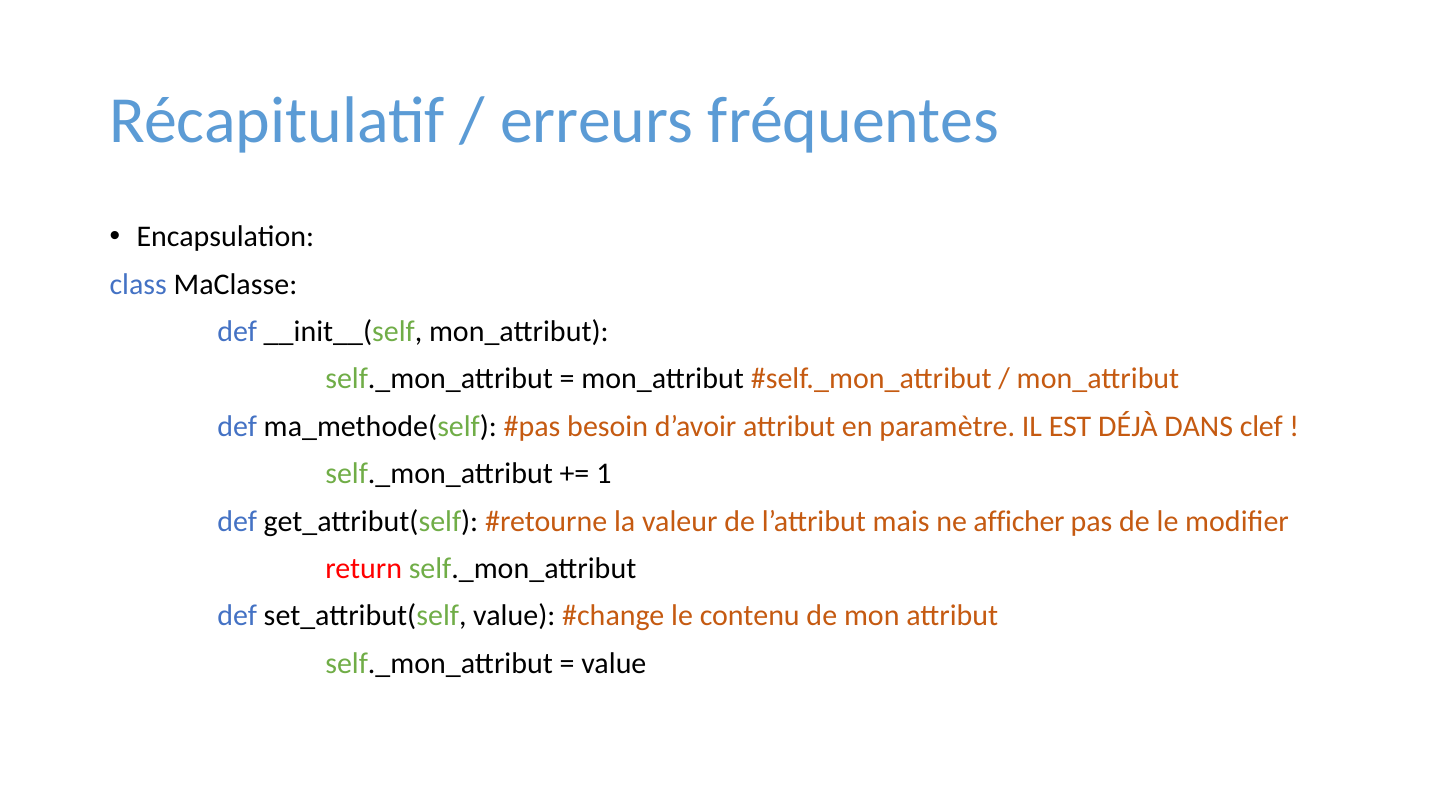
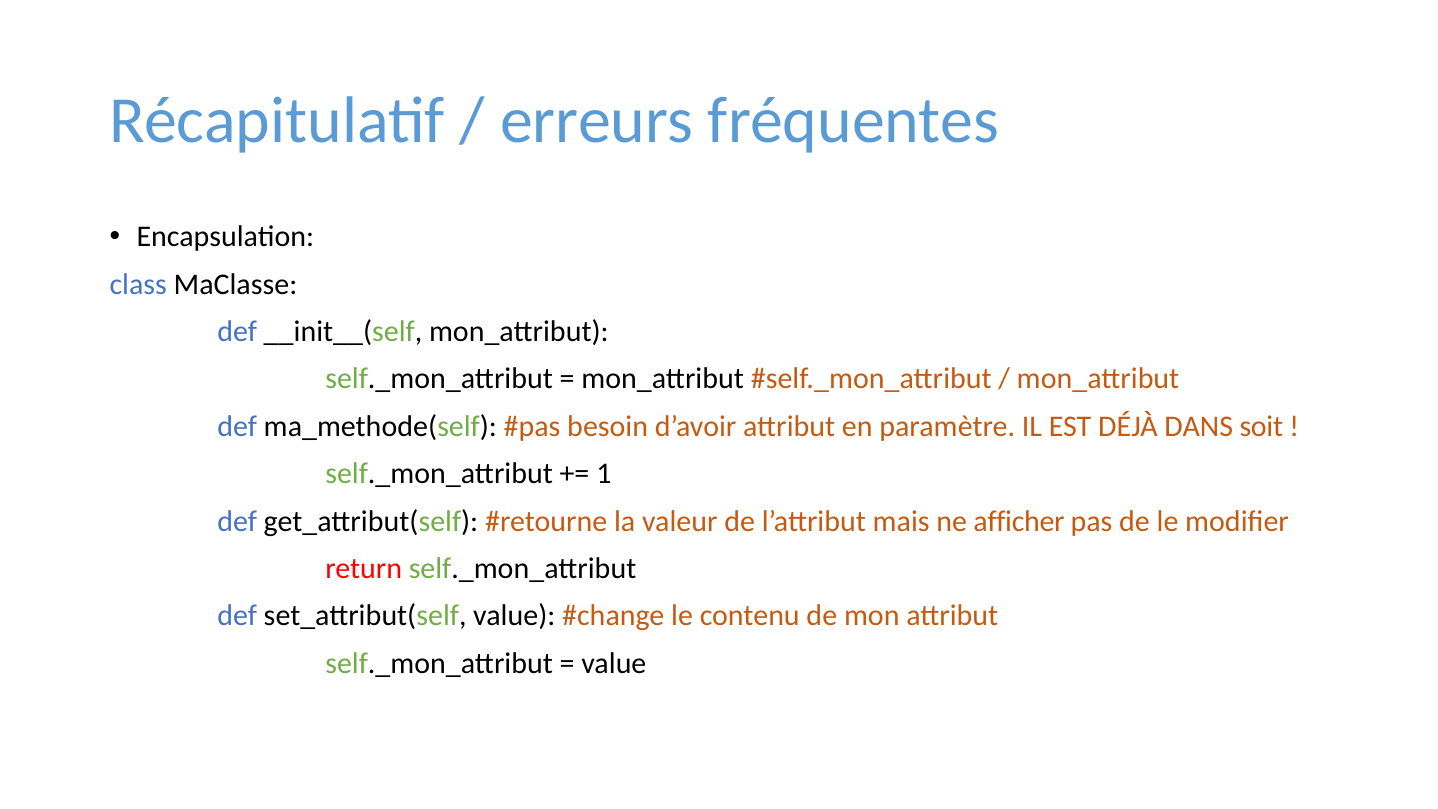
clef: clef -> soit
